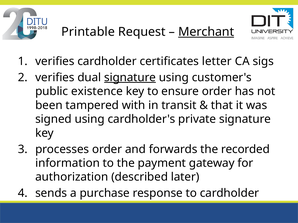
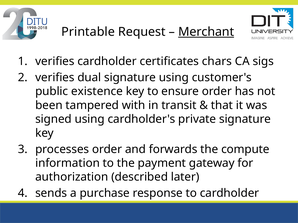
letter: letter -> chars
signature at (130, 78) underline: present -> none
recorded: recorded -> compute
